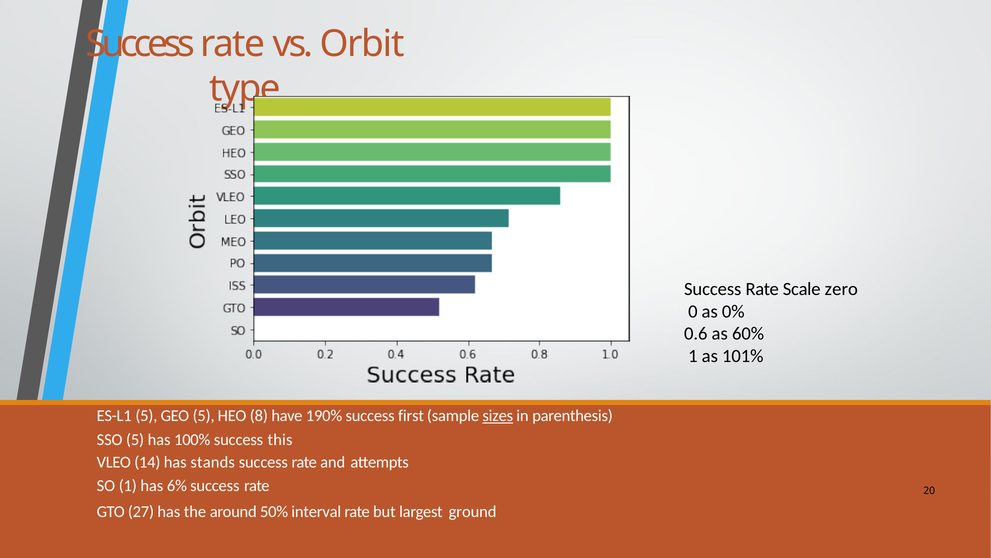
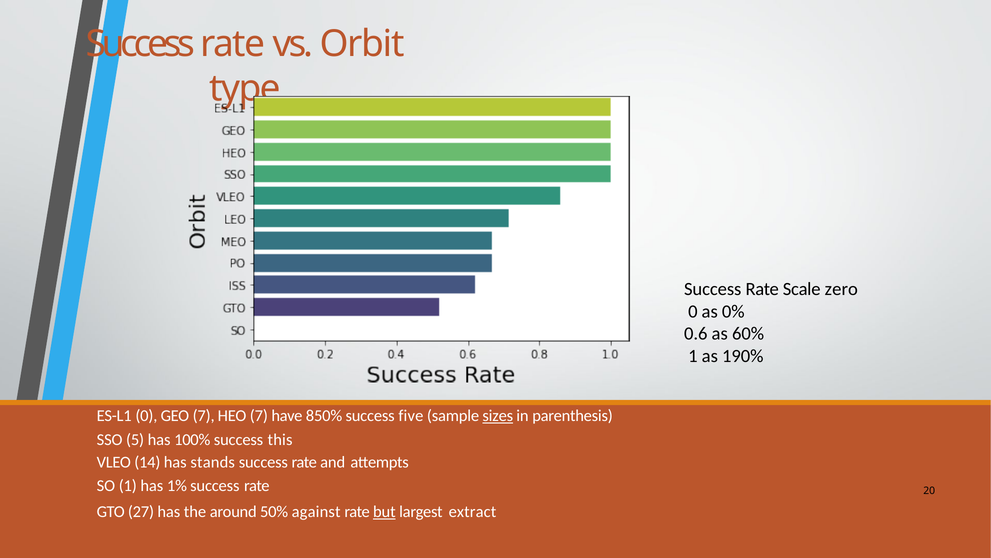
101%: 101% -> 190%
ES-L1 5: 5 -> 0
GEO 5: 5 -> 7
HEO 8: 8 -> 7
190%: 190% -> 850%
first: first -> five
6%: 6% -> 1%
interval: interval -> against
but underline: none -> present
ground: ground -> extract
